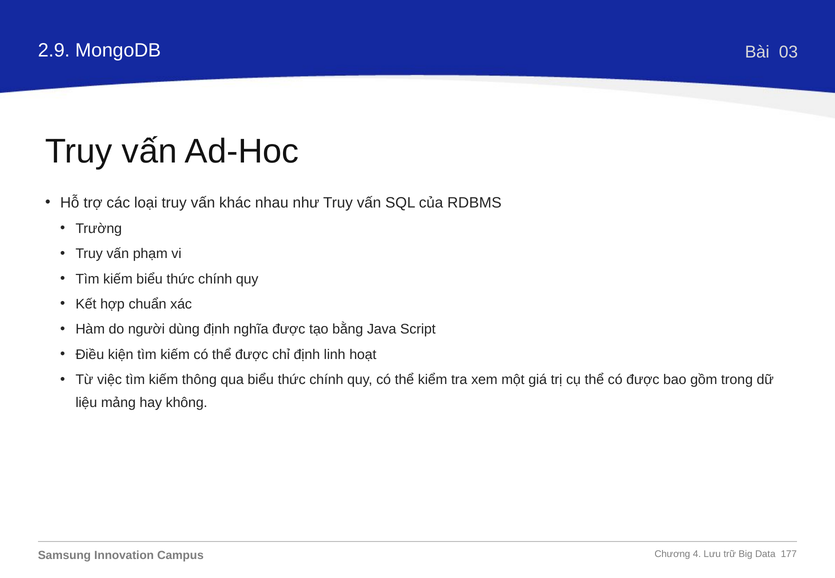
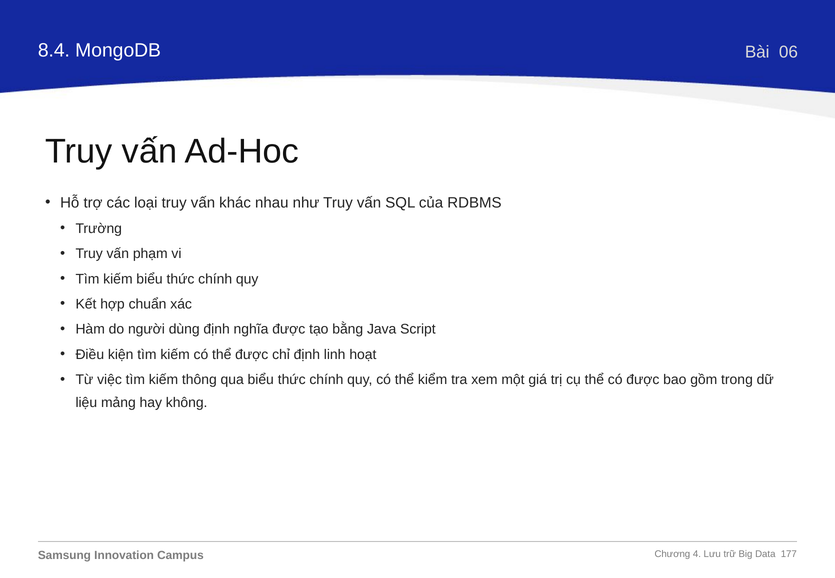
2.9: 2.9 -> 8.4
03: 03 -> 06
